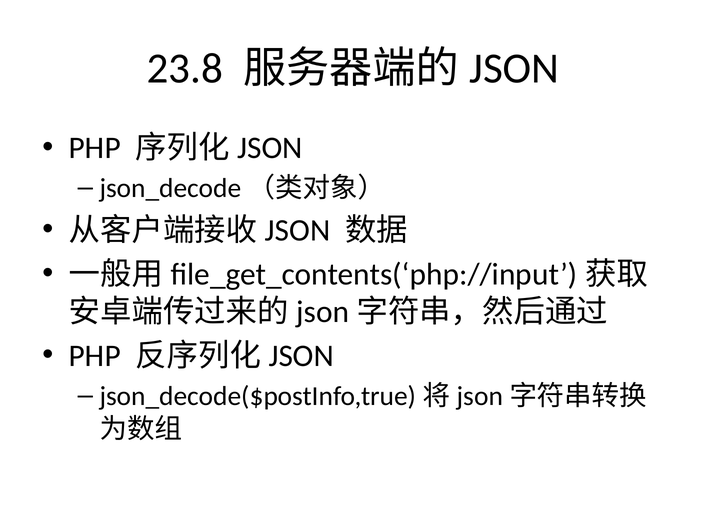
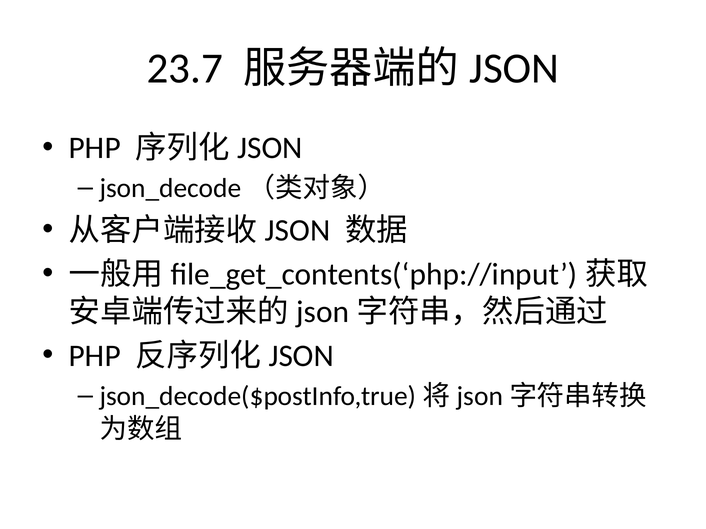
23.8: 23.8 -> 23.7
